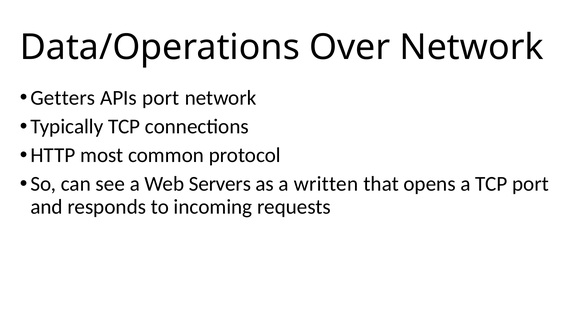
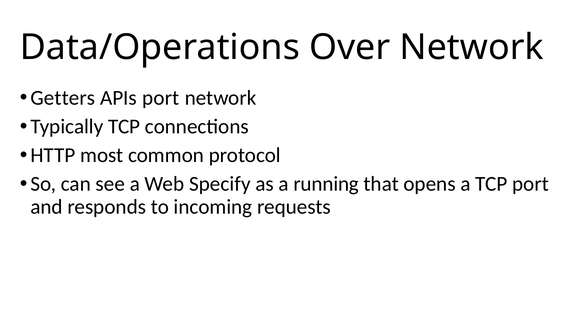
Servers: Servers -> Specify
written: written -> running
